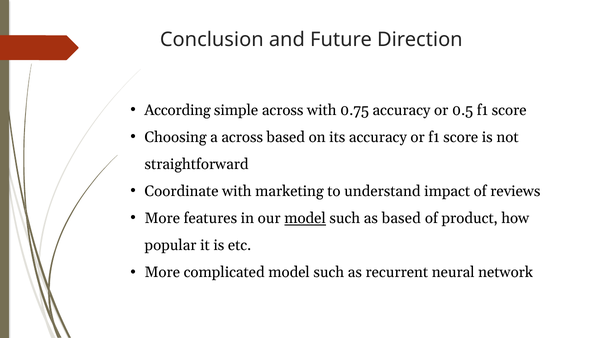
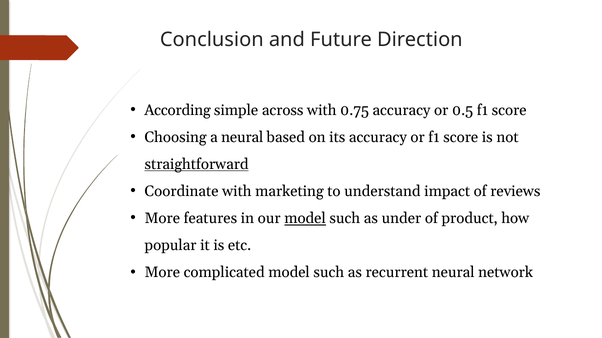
a across: across -> neural
straightforward underline: none -> present
as based: based -> under
